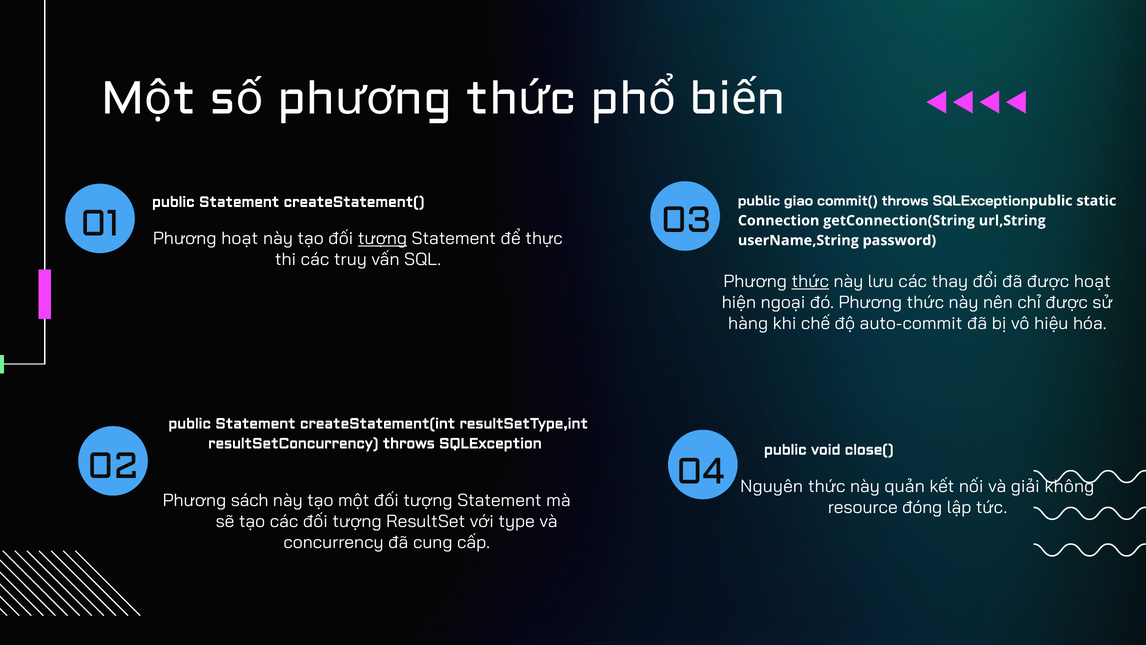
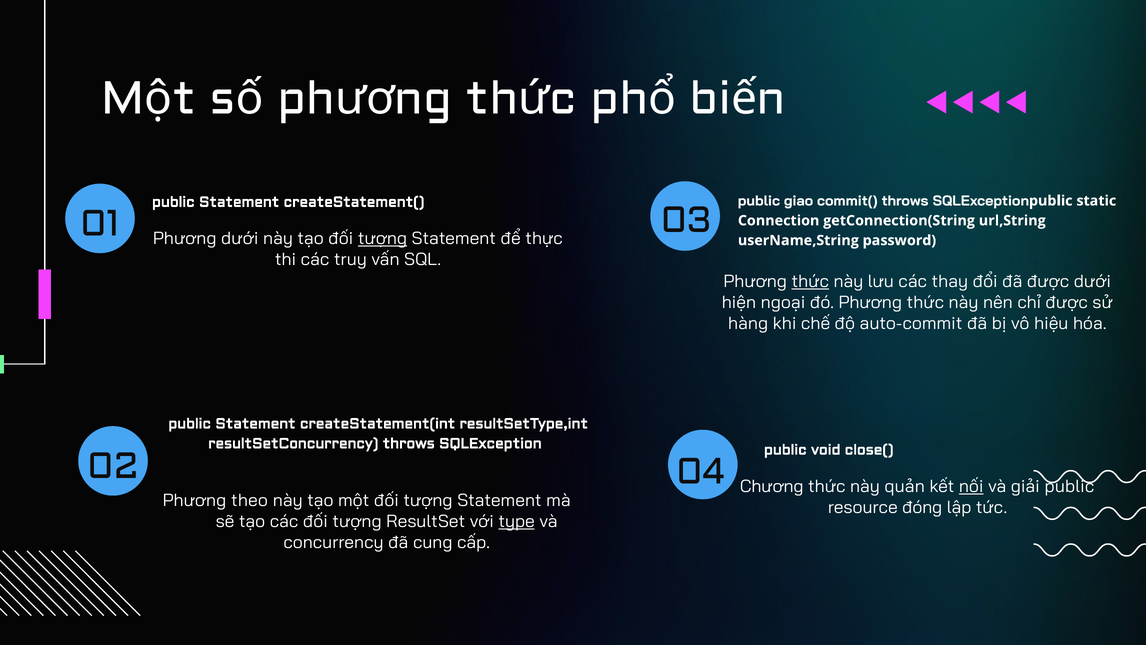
Phương hoạt: hoạt -> dưới
được hoạt: hoạt -> dưới
Nguyên: Nguyên -> Chương
nối underline: none -> present
giải không: không -> public
sách: sách -> theo
type underline: none -> present
